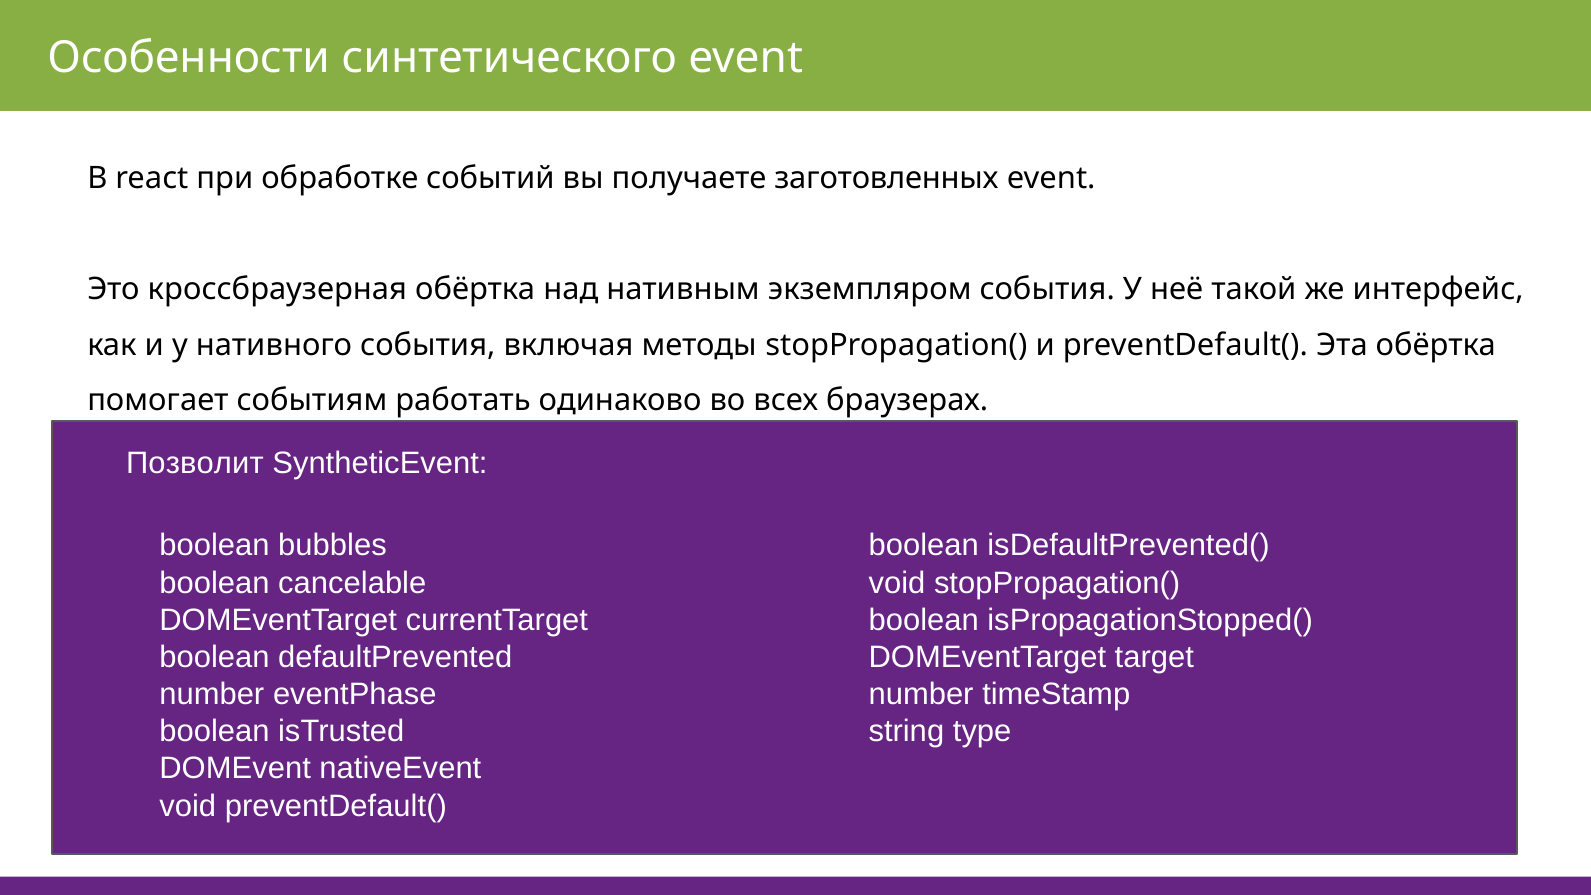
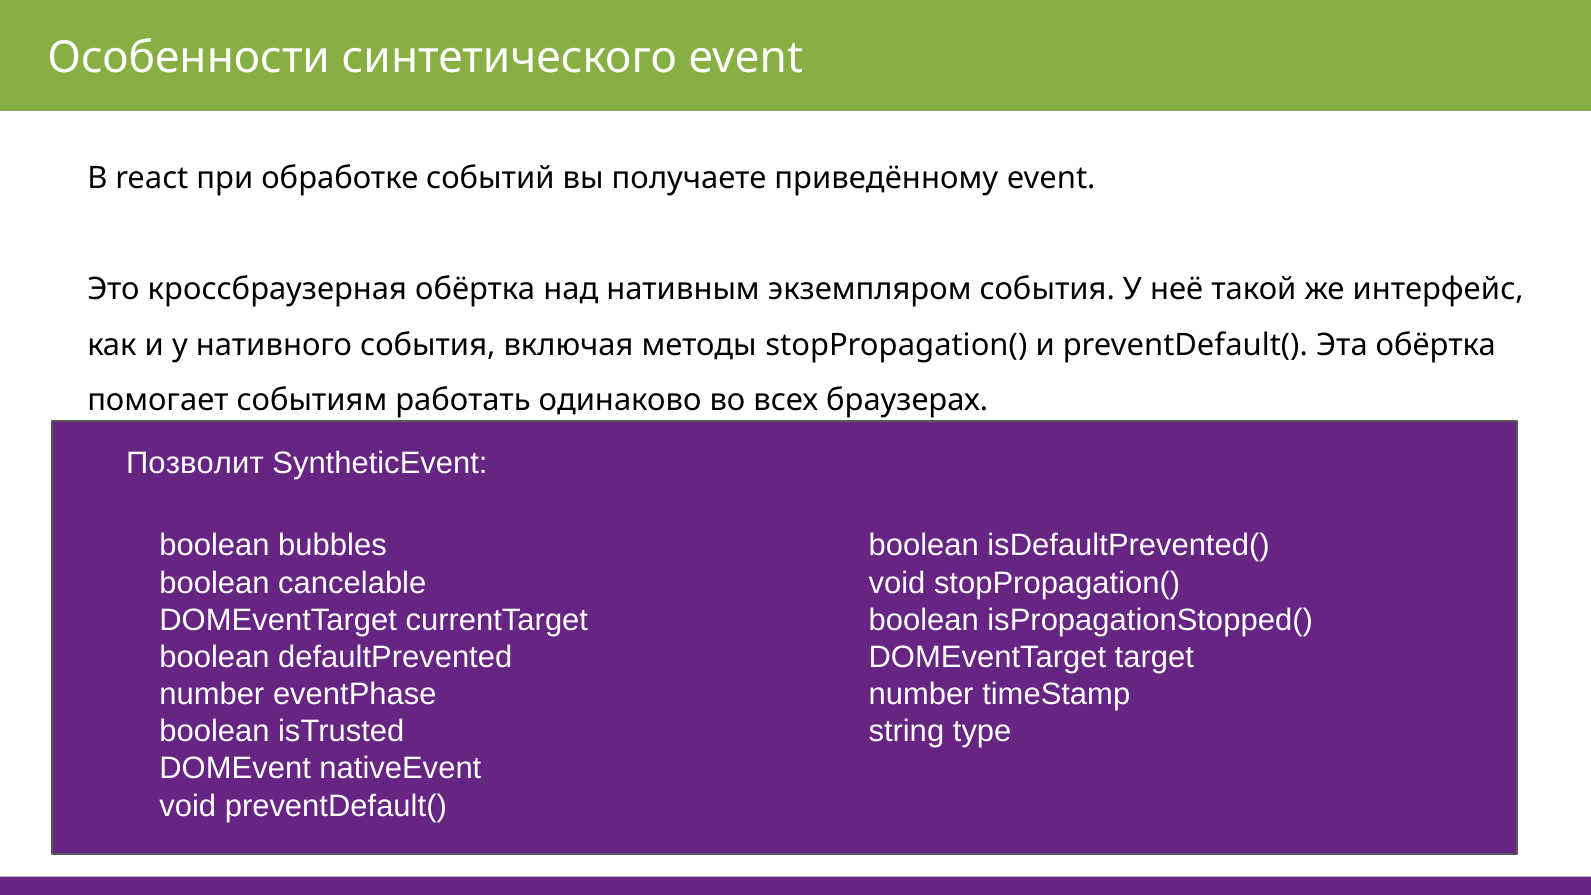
заготовленных: заготовленных -> приведённому
